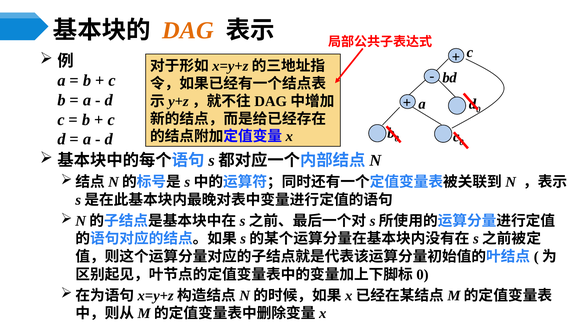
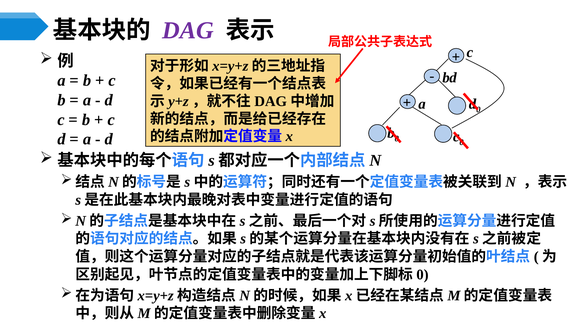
DAG colour: orange -> purple
